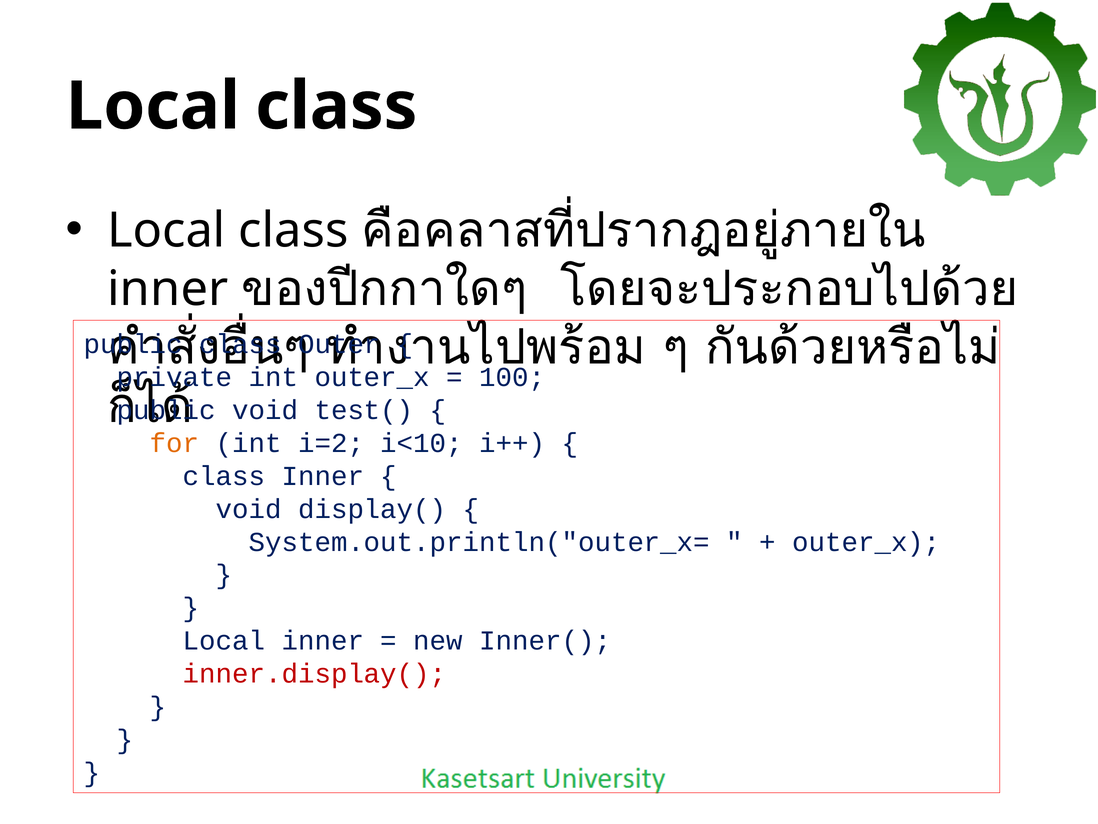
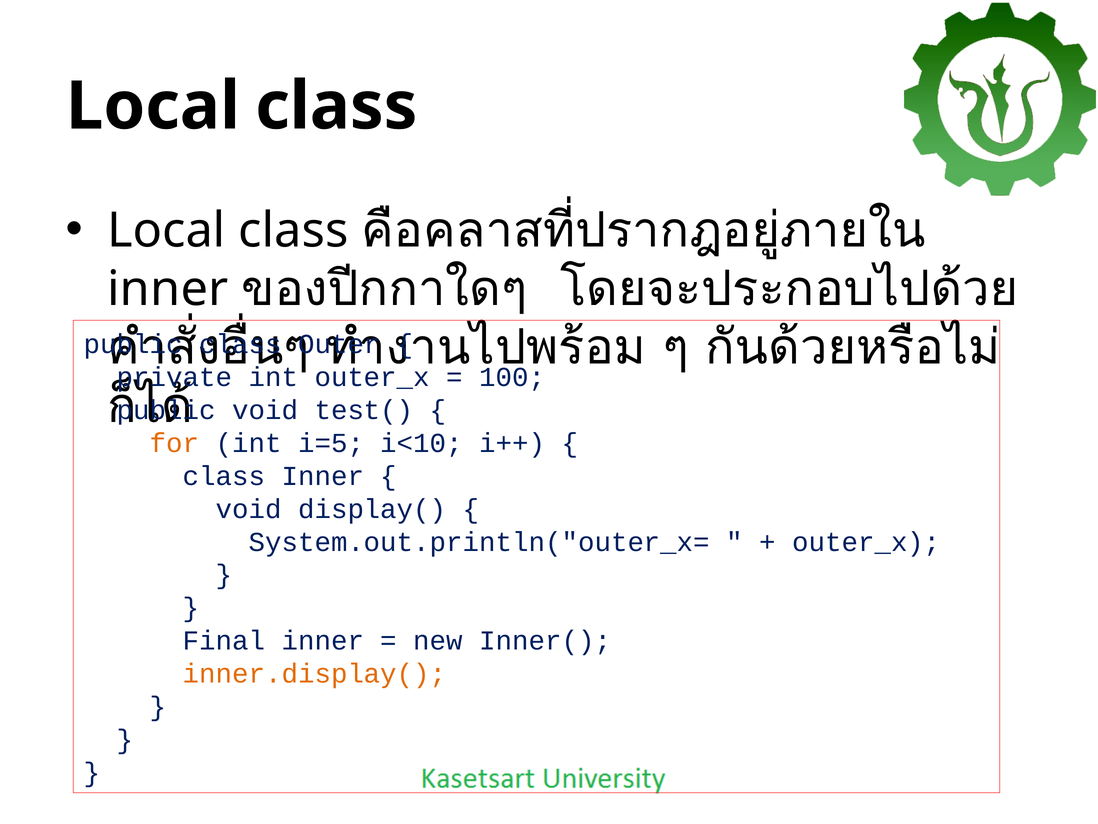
i=2: i=2 -> i=5
Local at (224, 640): Local -> Final
inner.display( colour: red -> orange
